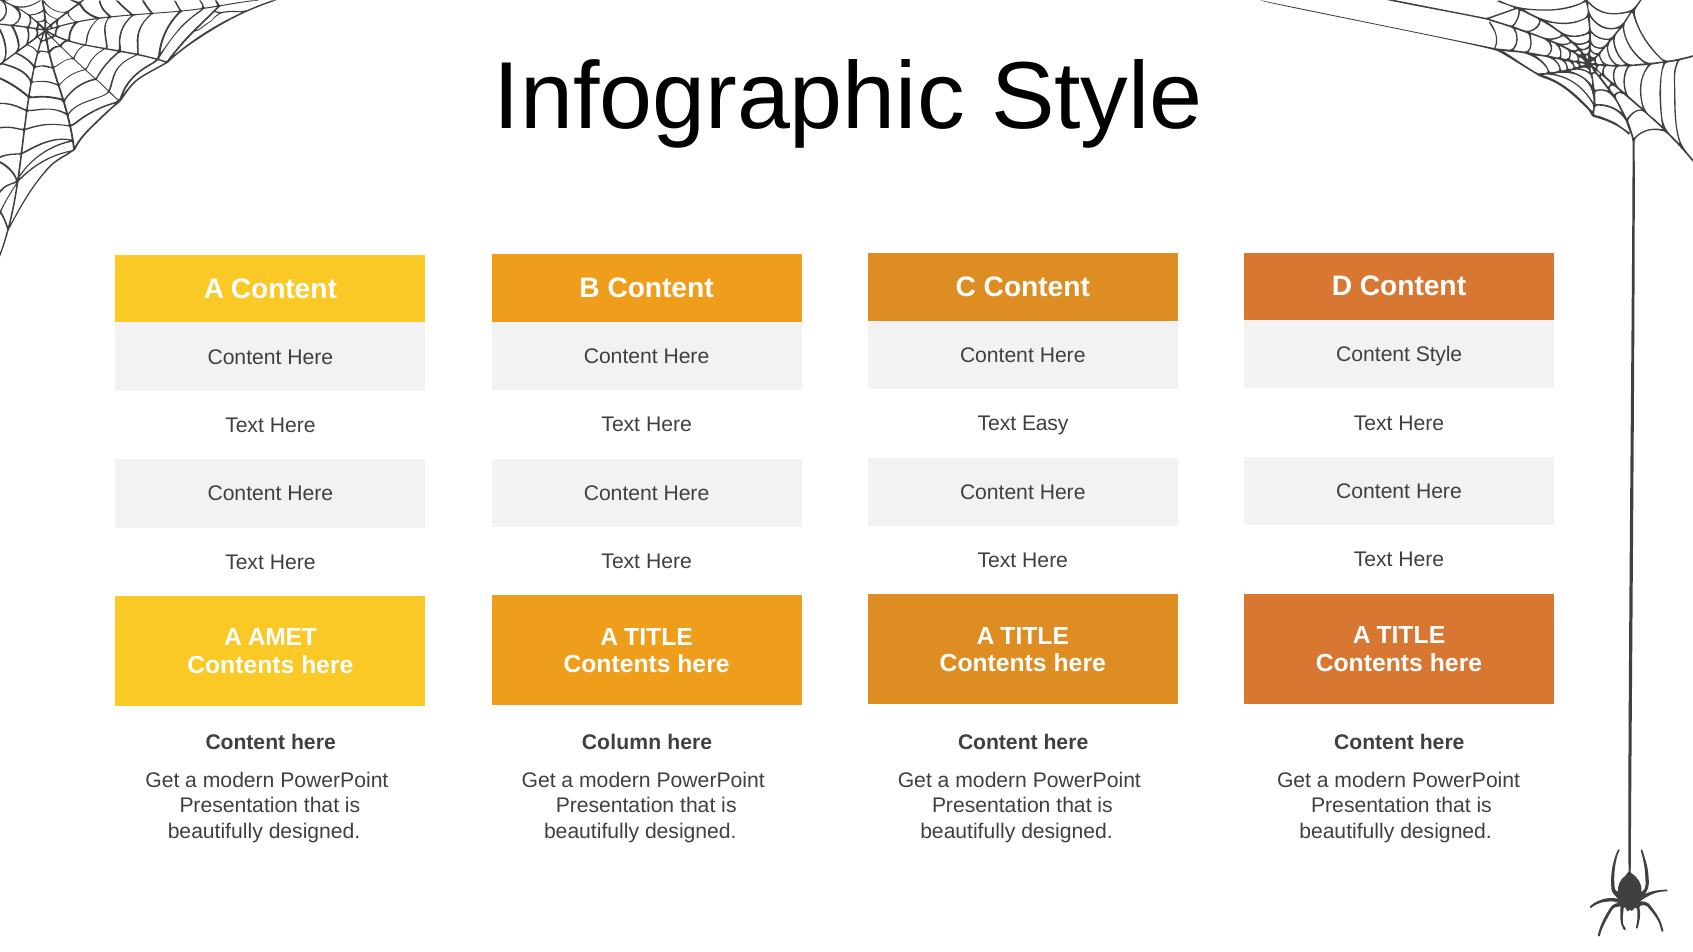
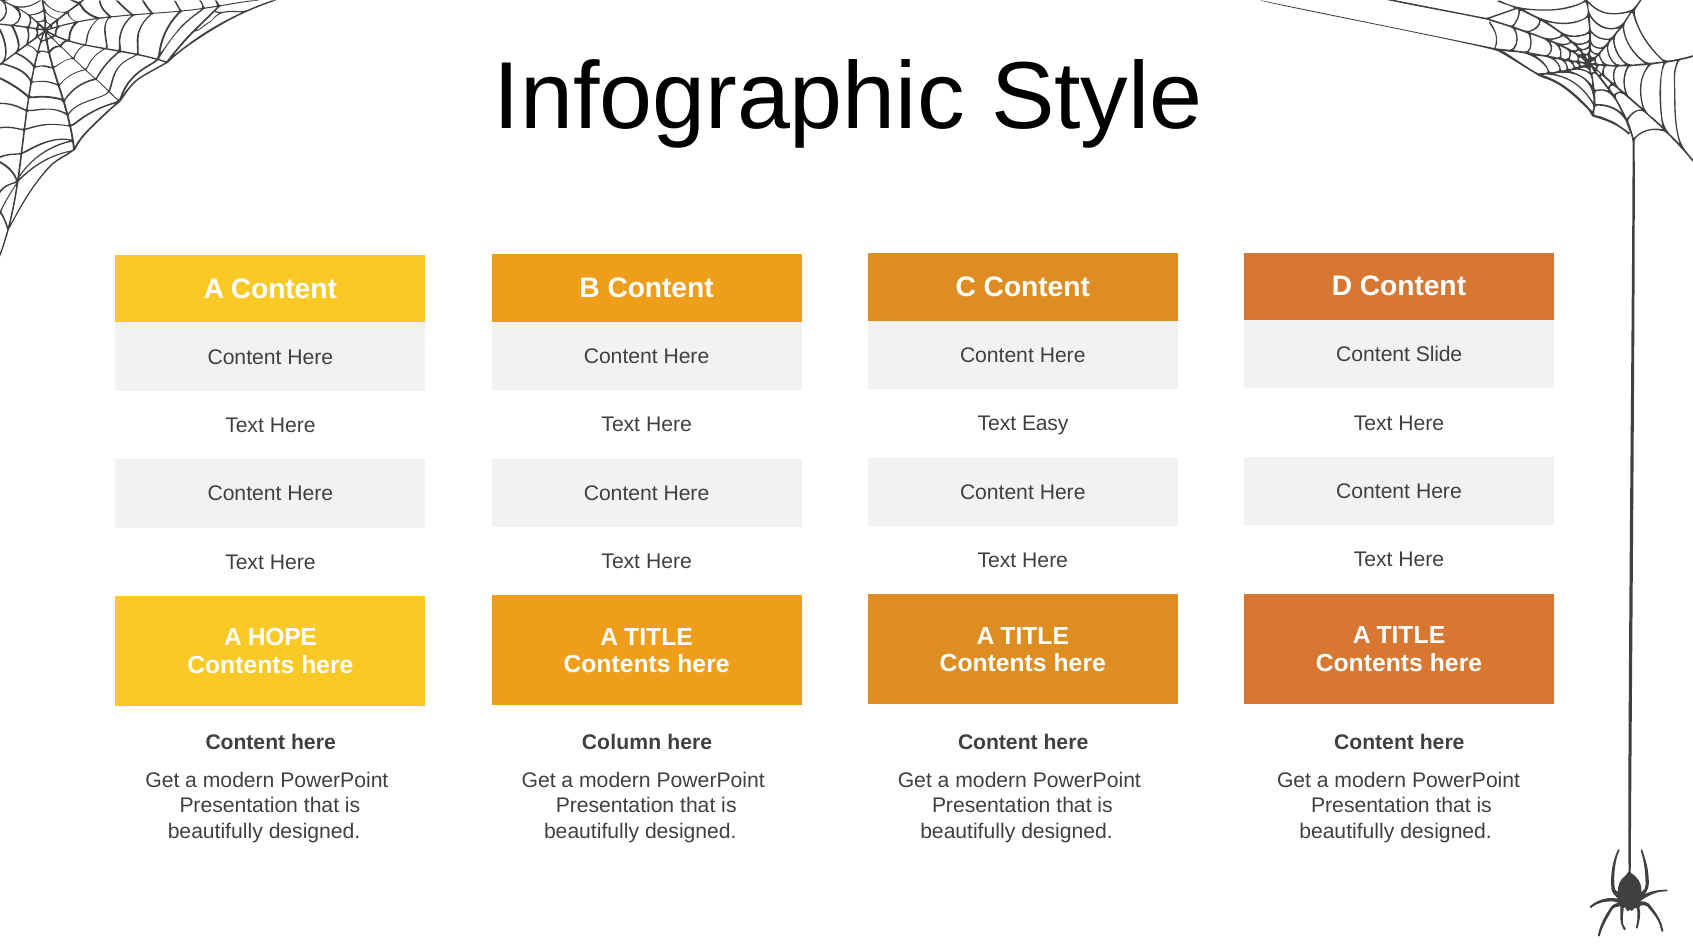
Content Style: Style -> Slide
AMET: AMET -> HOPE
